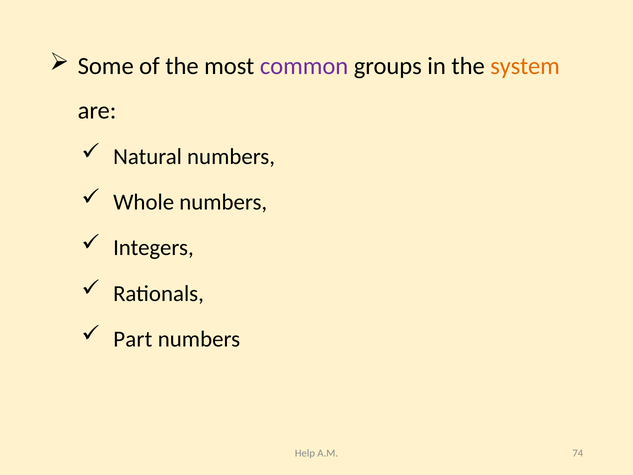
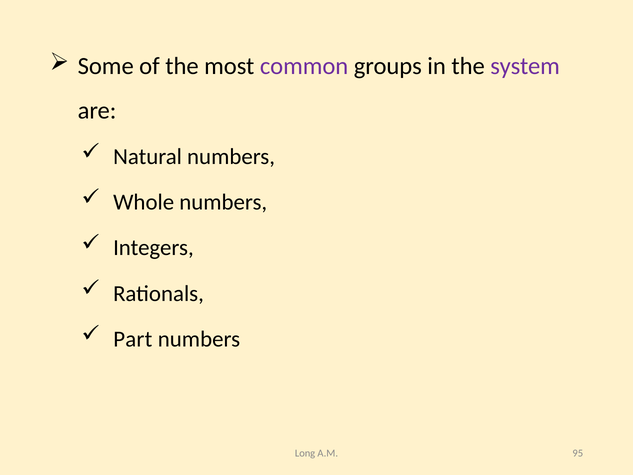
system colour: orange -> purple
Help: Help -> Long
74: 74 -> 95
